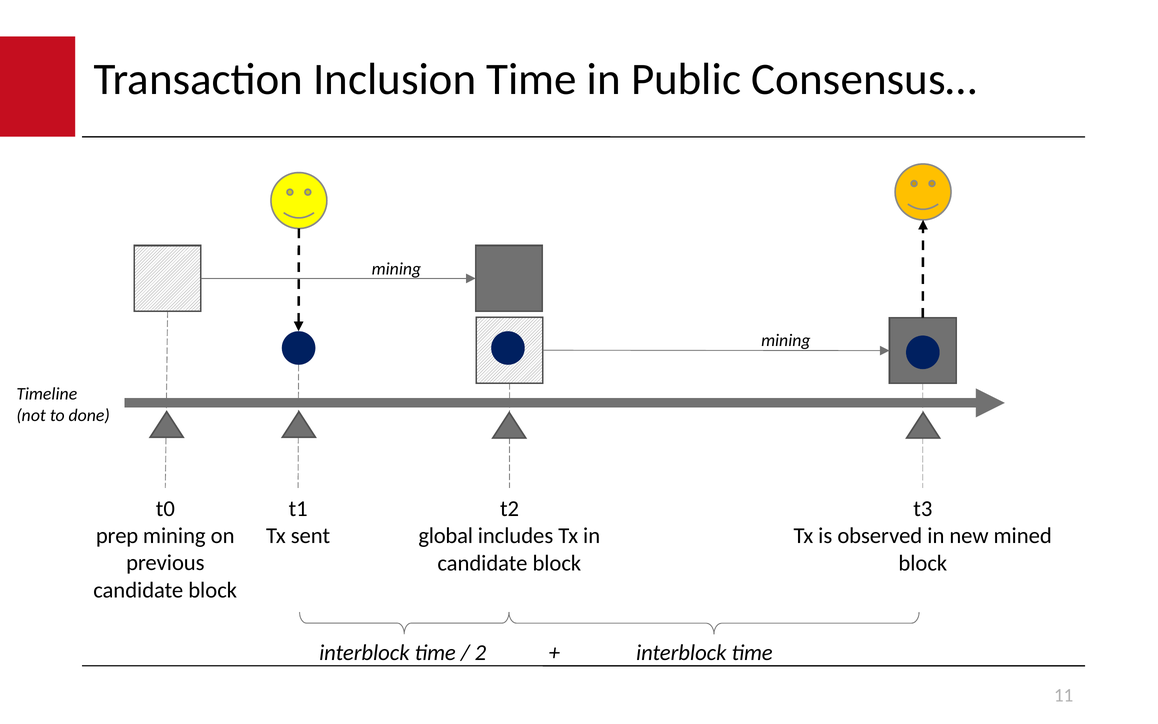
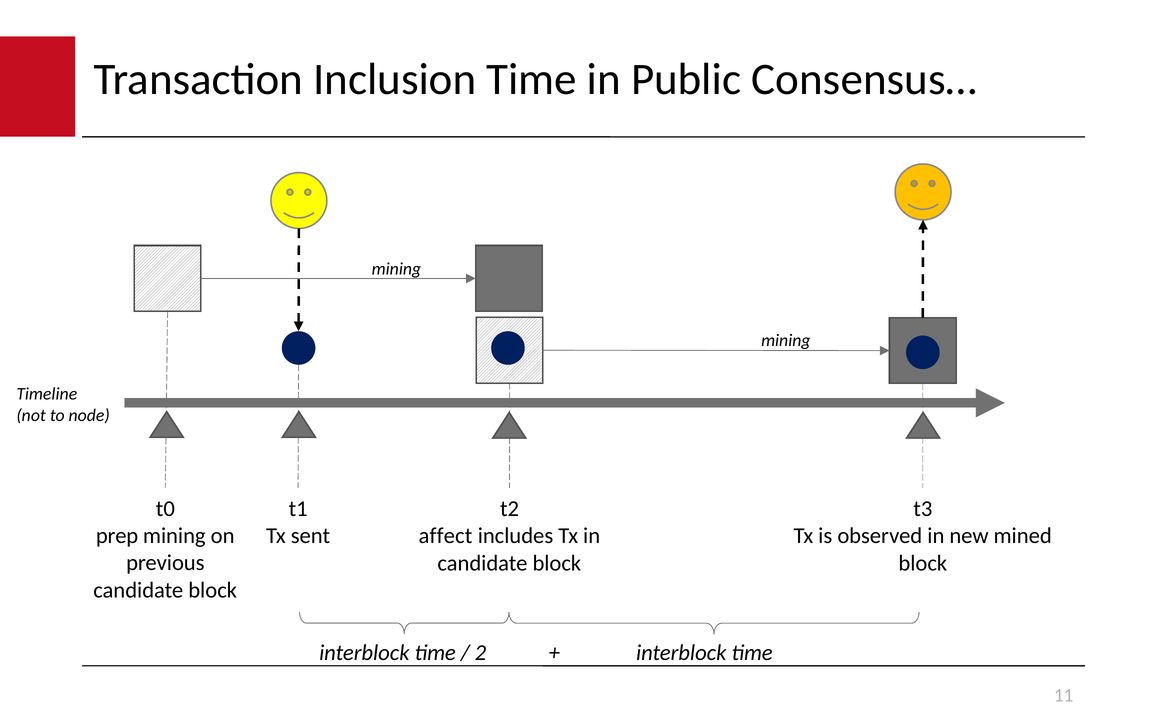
done: done -> node
global: global -> affect
